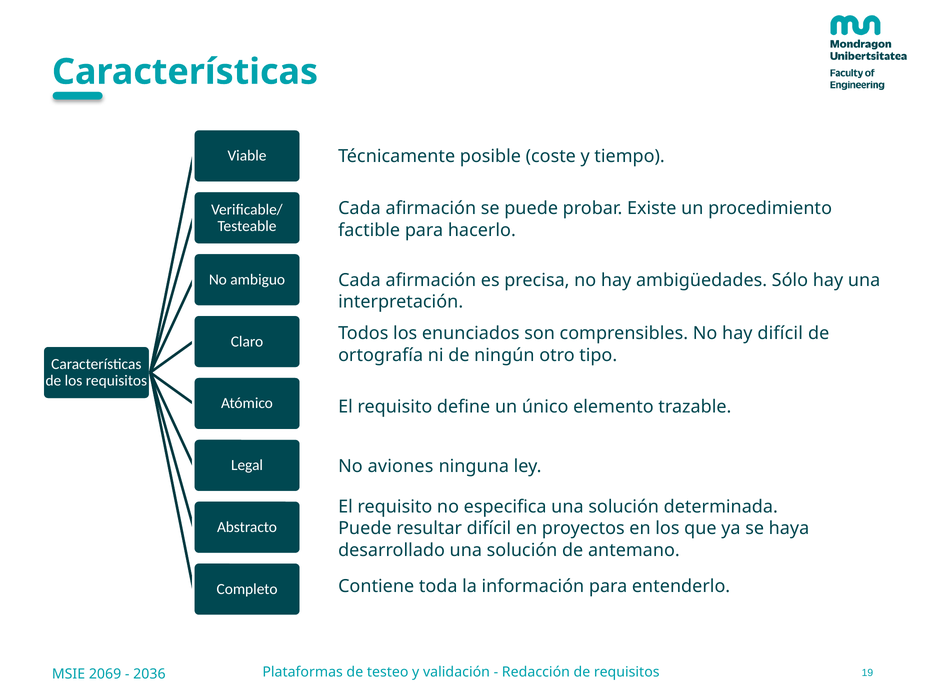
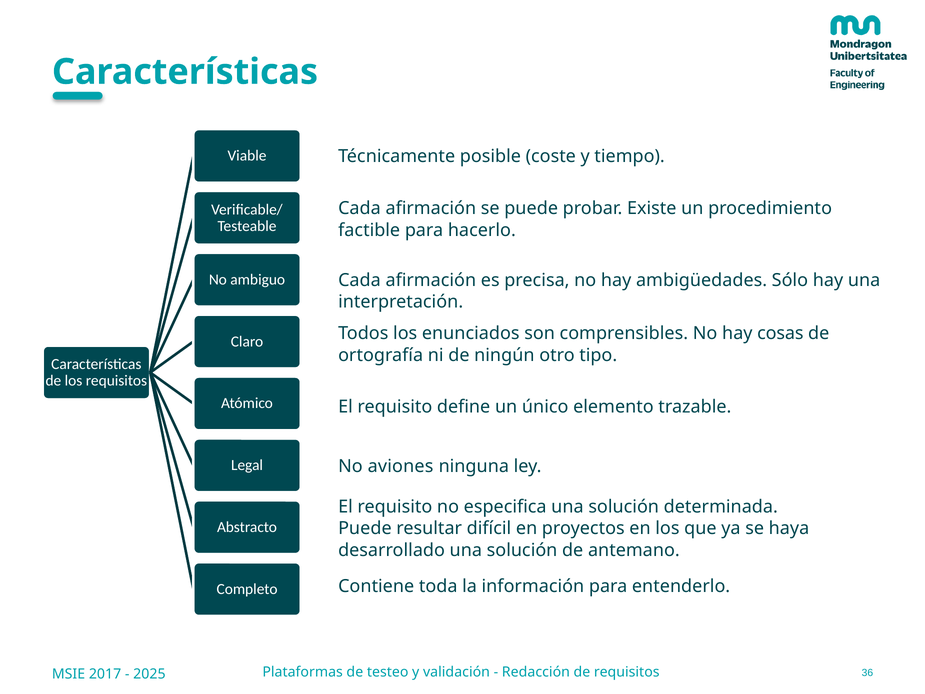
hay difícil: difícil -> cosas
19: 19 -> 36
2069: 2069 -> 2017
2036: 2036 -> 2025
